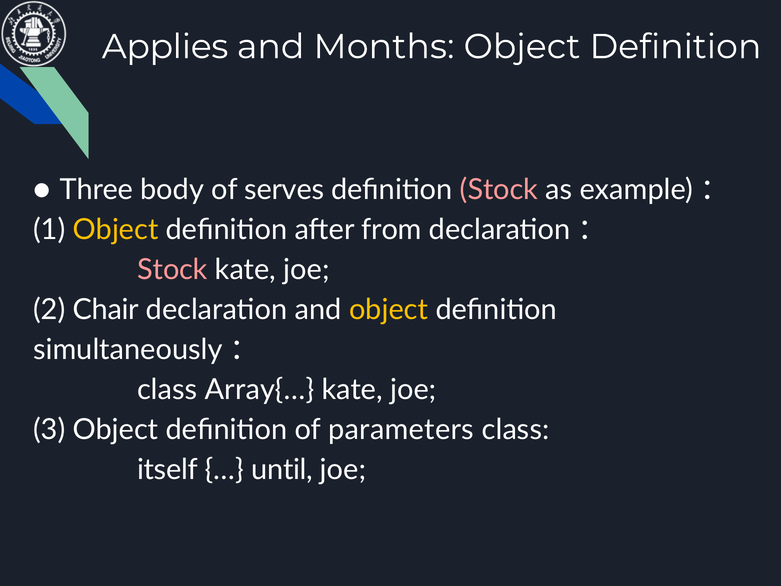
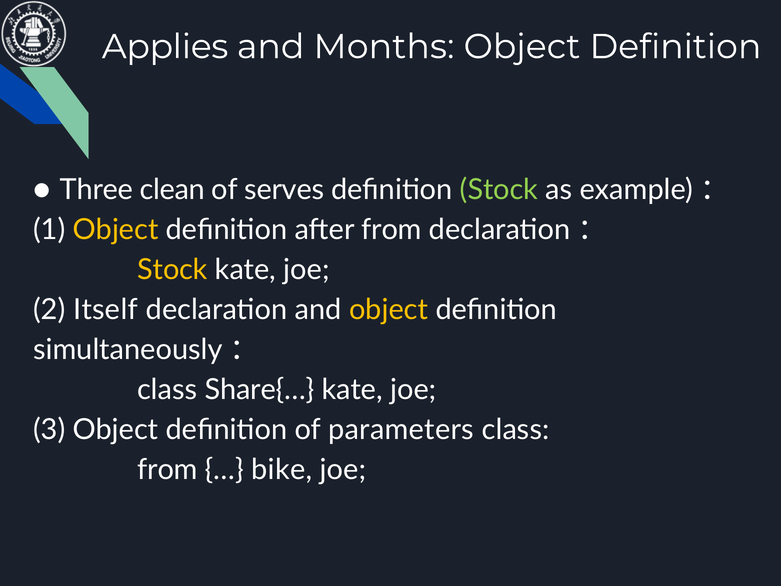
body: body -> clean
Stock at (499, 190) colour: pink -> light green
Stock at (172, 270) colour: pink -> yellow
Chair: Chair -> Itself
Array{…: Array{… -> Share{…
itself at (167, 469): itself -> from
until: until -> bike
